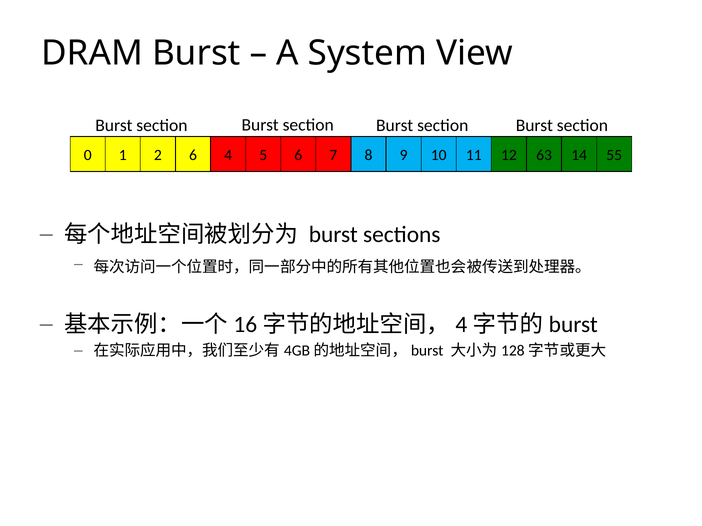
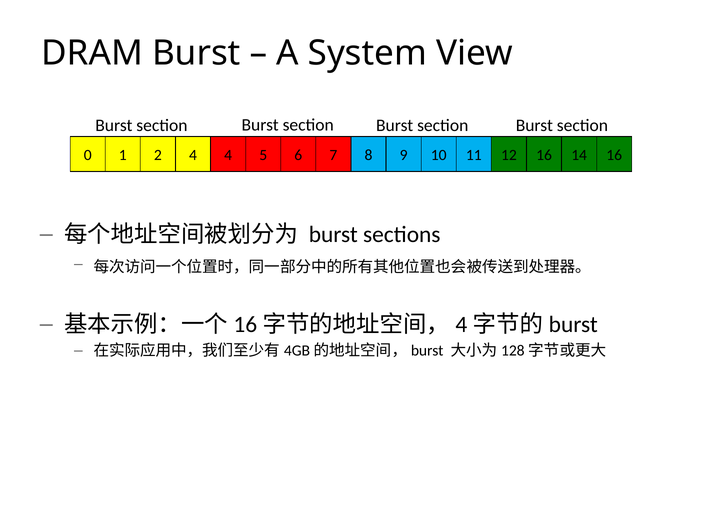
0 6: 6 -> 4
11 63: 63 -> 16
14 55: 55 -> 16
